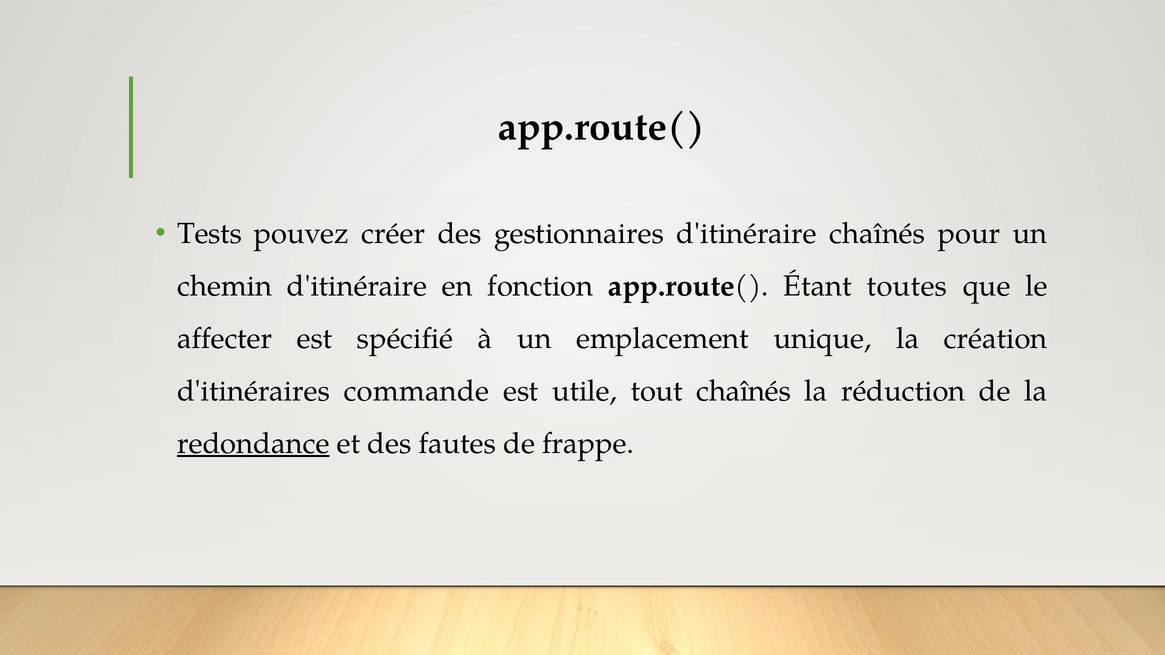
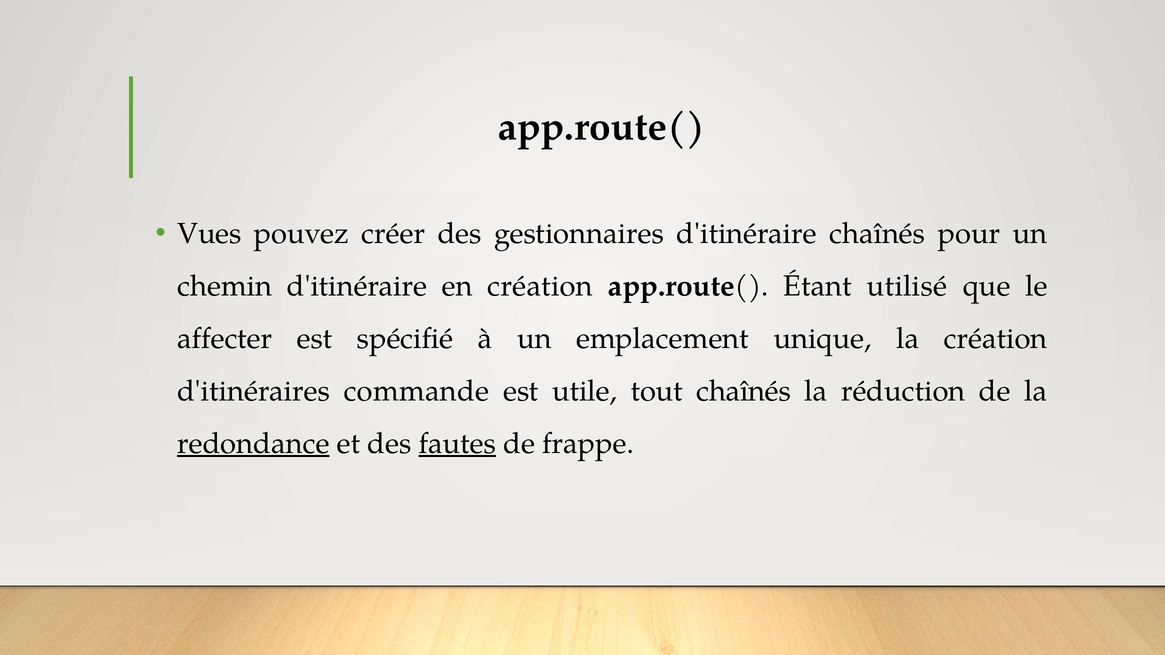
Tests: Tests -> Vues
en fonction: fonction -> création
toutes: toutes -> utilisé
fautes underline: none -> present
